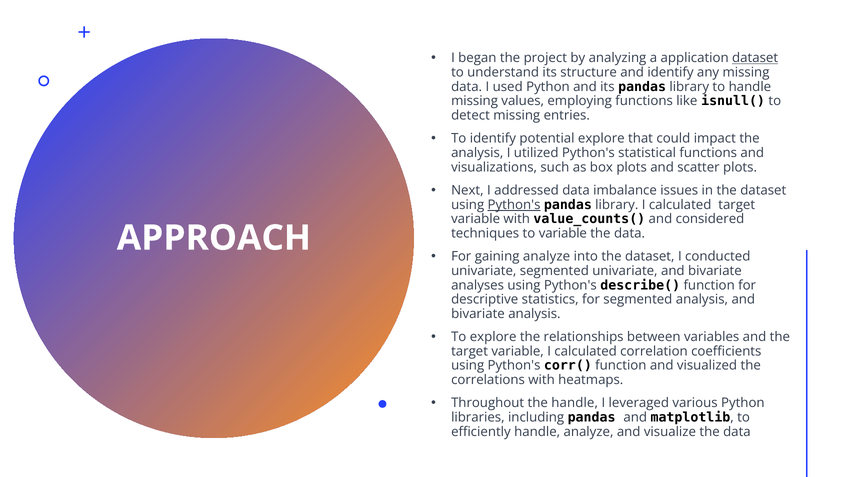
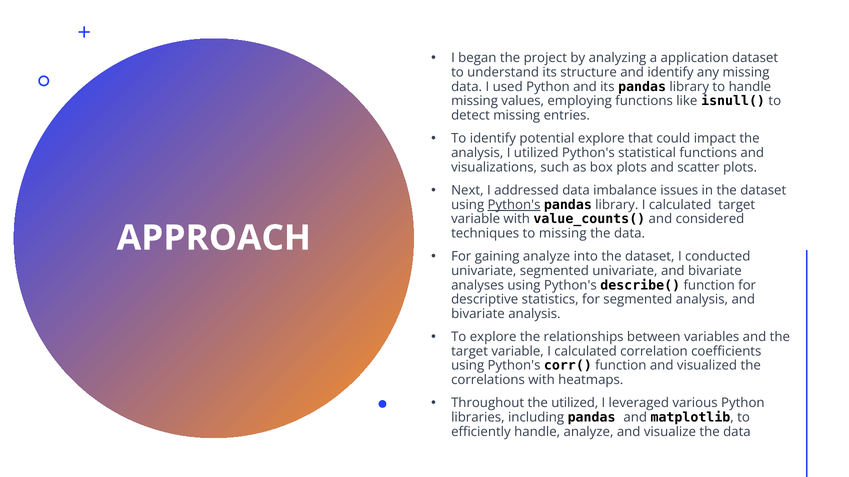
dataset at (755, 58) underline: present -> none
to variable: variable -> missing
the handle: handle -> utilized
